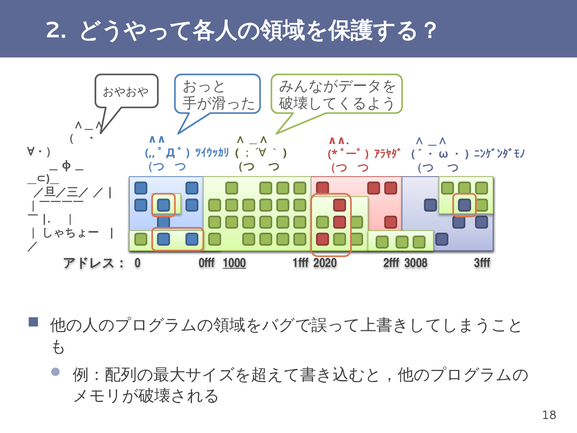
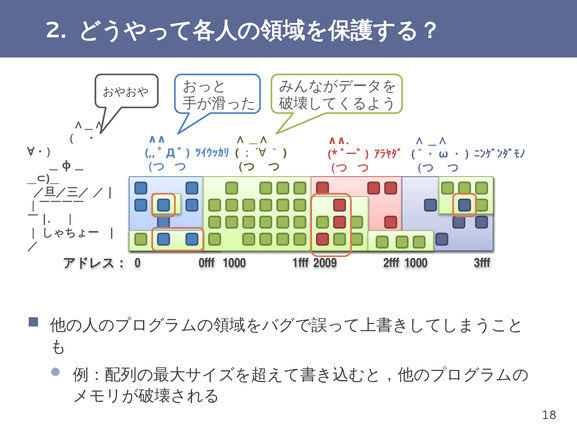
1000 at (234, 263) underline: present -> none
2020: 2020 -> 2009
2fff 3008: 3008 -> 1000
